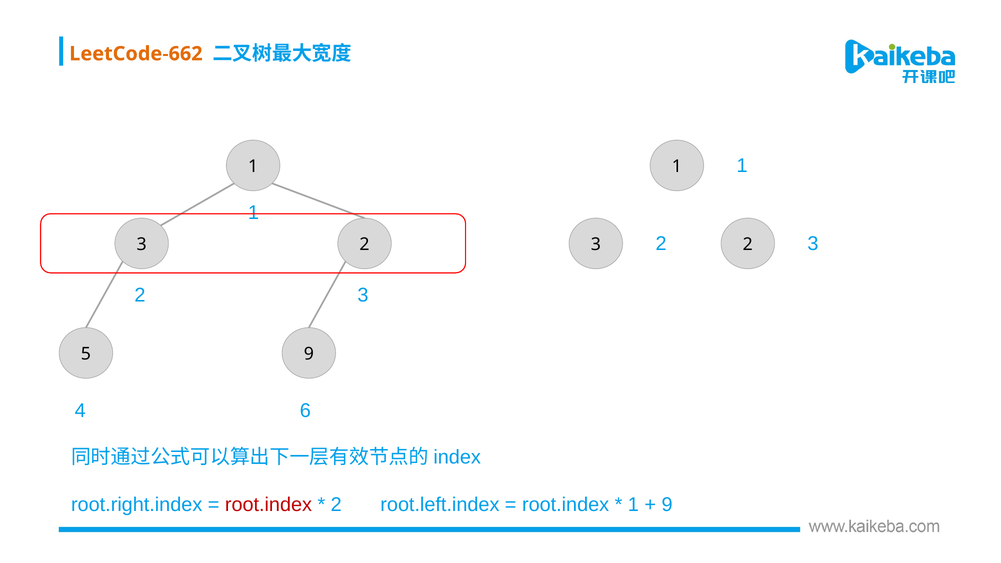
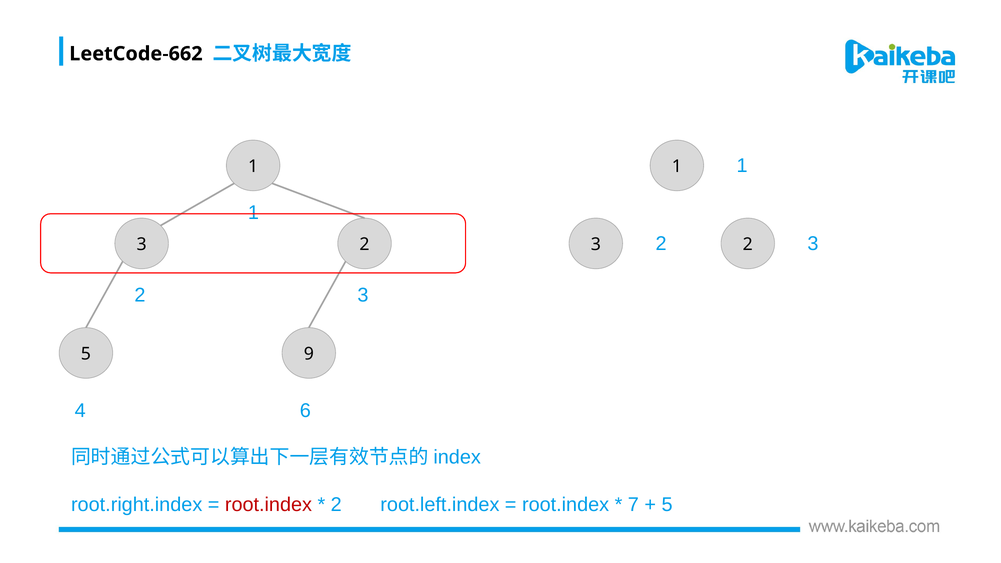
LeetCode-662 colour: orange -> black
1 at (633, 505): 1 -> 7
9 at (667, 505): 9 -> 5
